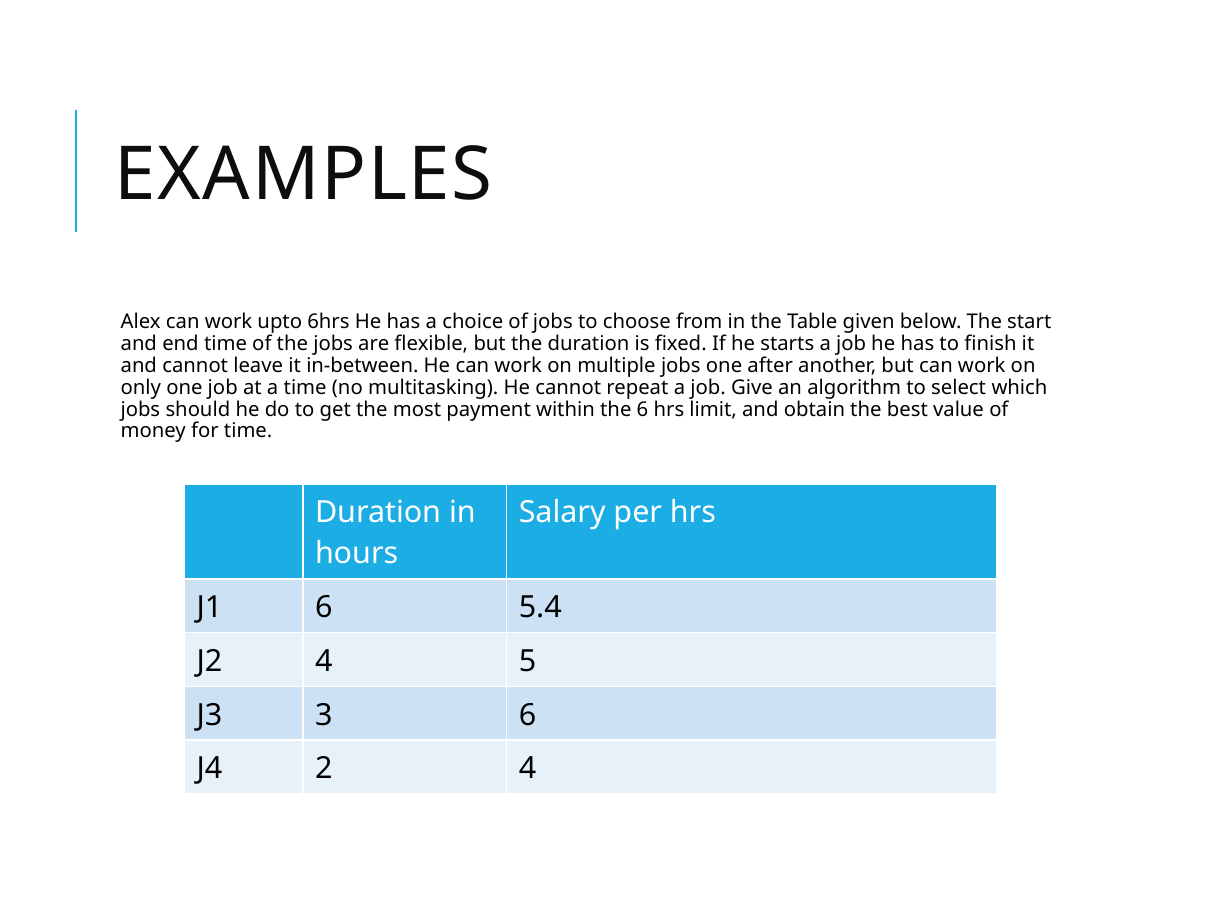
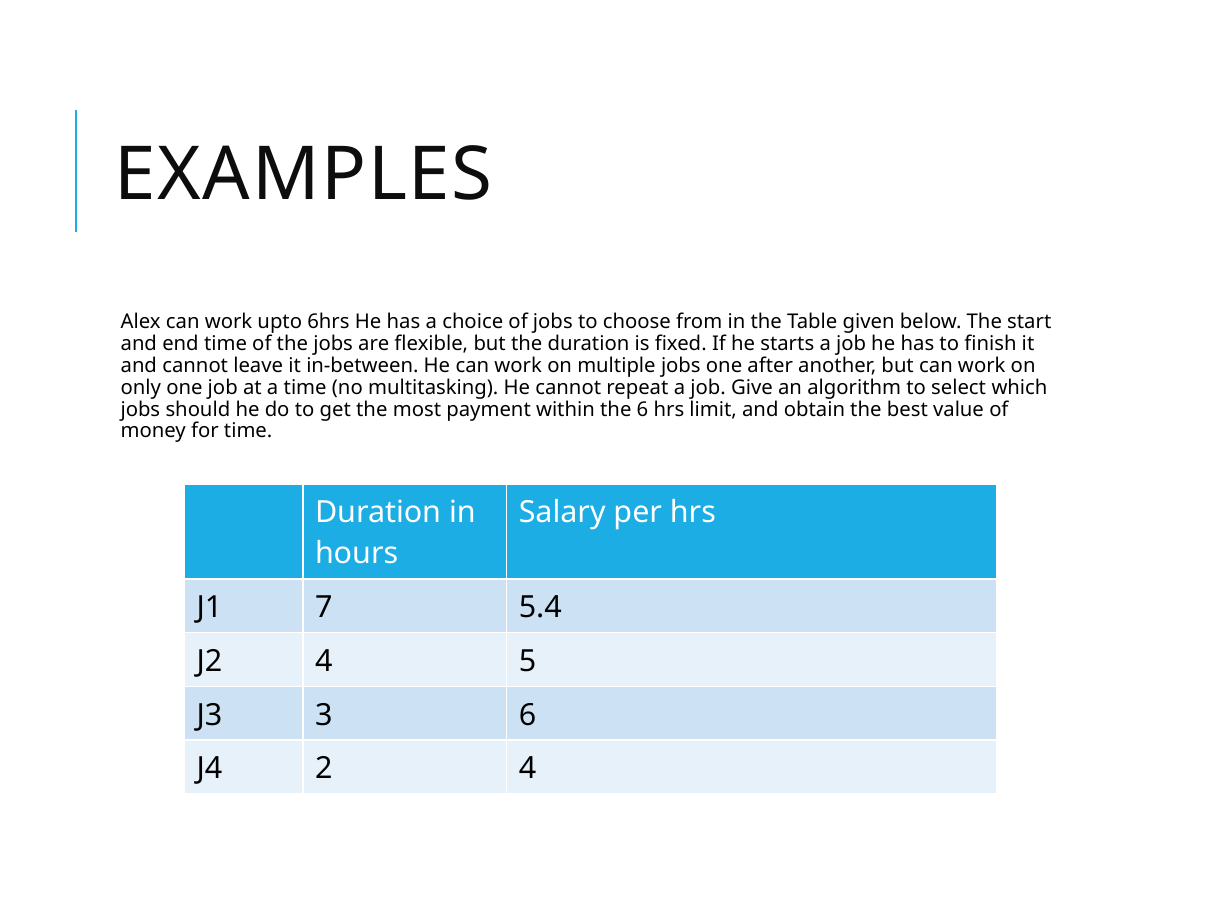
J1 6: 6 -> 7
